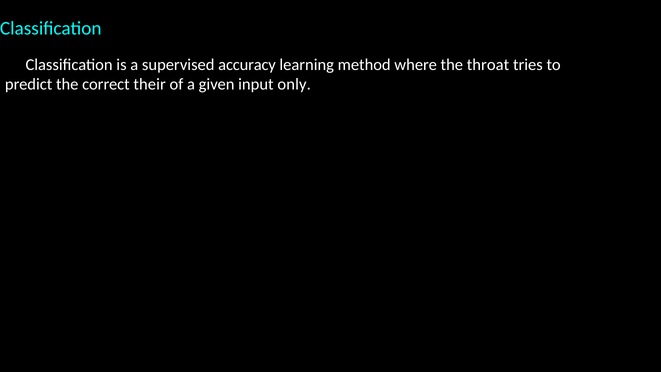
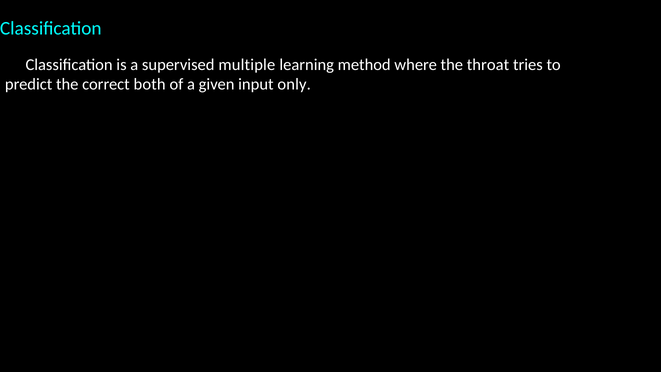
accuracy: accuracy -> multiple
their: their -> both
